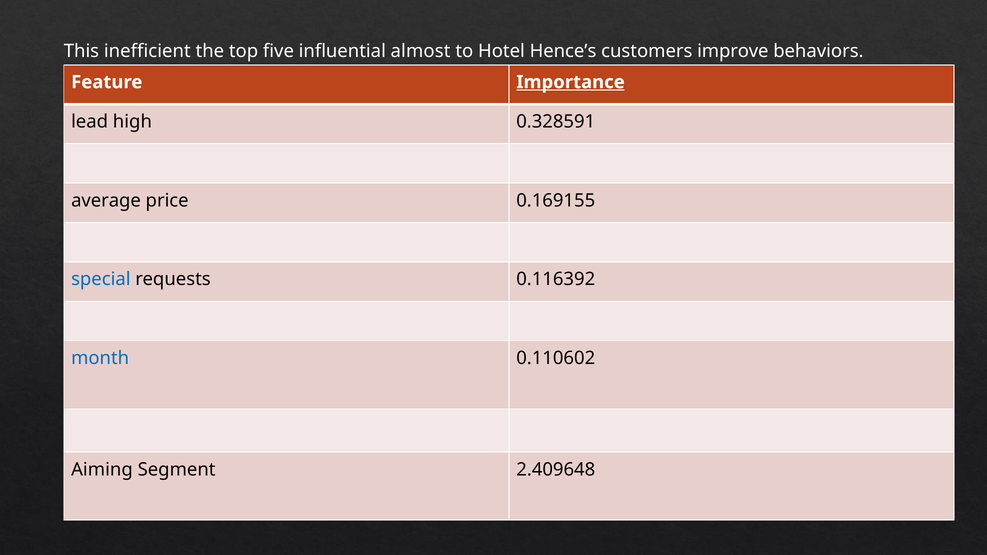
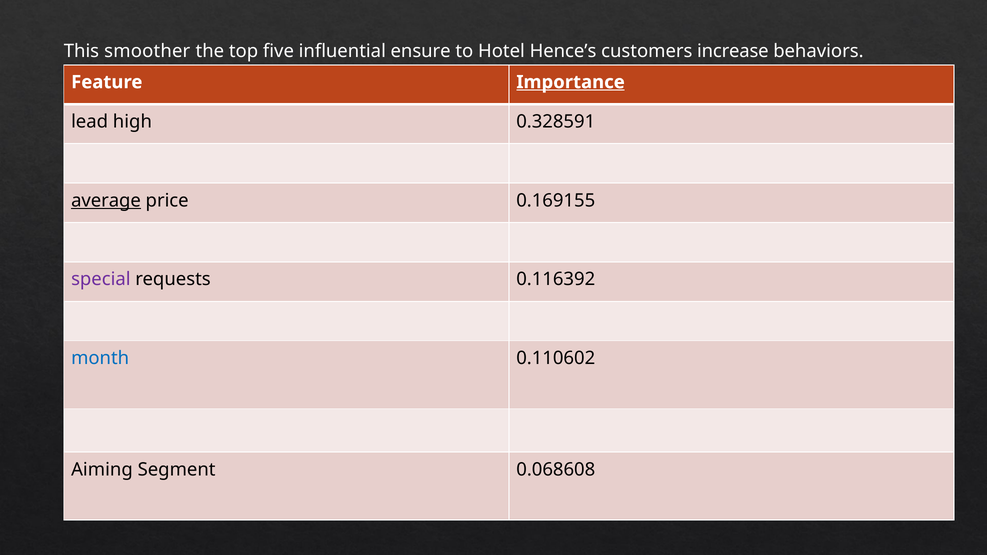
inefficient: inefficient -> smoother
almost: almost -> ensure
improve: improve -> increase
average underline: none -> present
special colour: blue -> purple
2.409648: 2.409648 -> 0.068608
